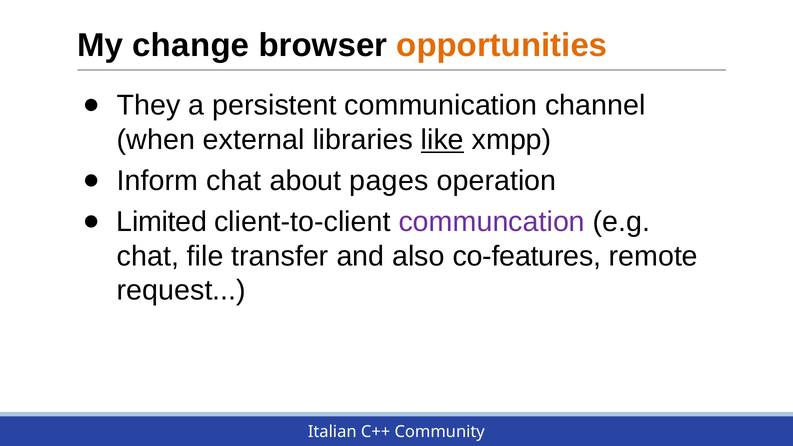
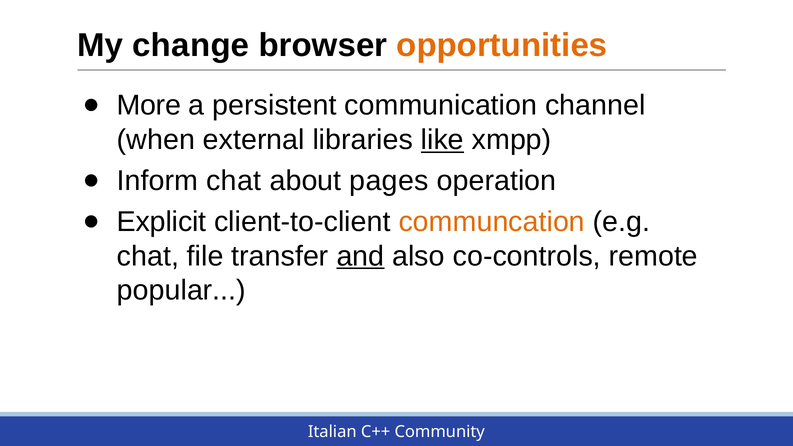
They: They -> More
Limited: Limited -> Explicit
communcation colour: purple -> orange
and underline: none -> present
co-features: co-features -> co-controls
request: request -> popular
